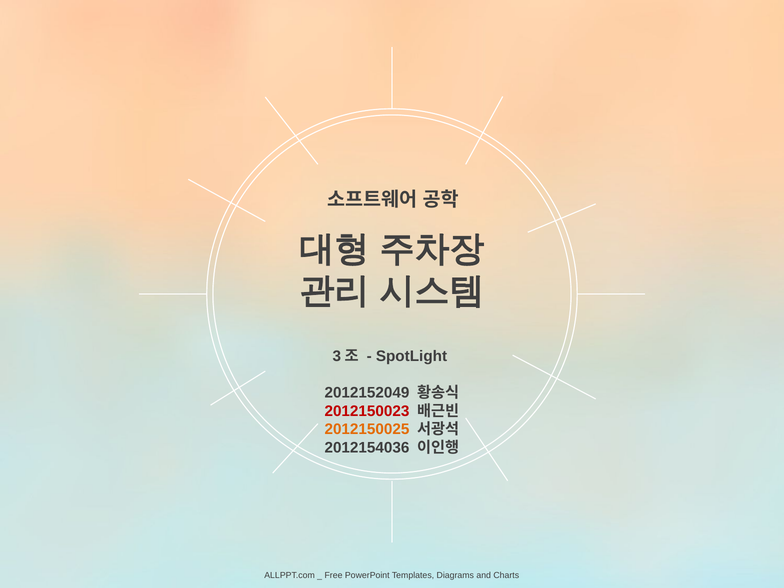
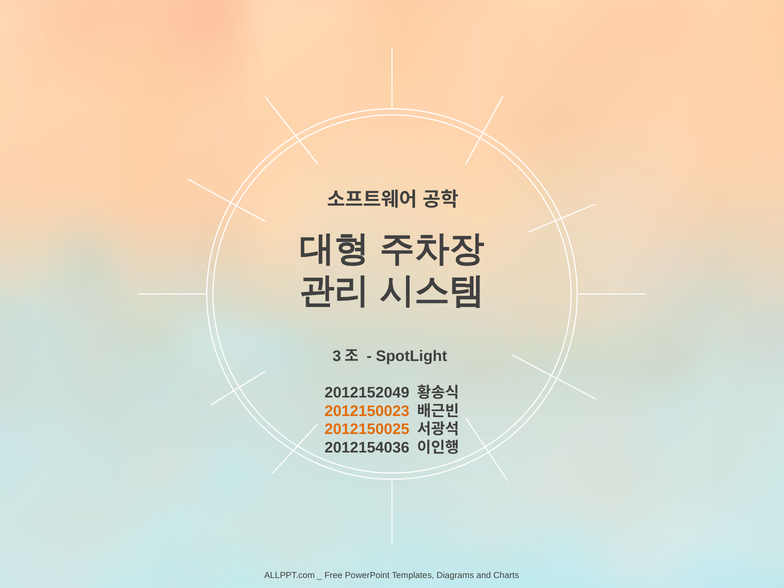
2012150023 colour: red -> orange
